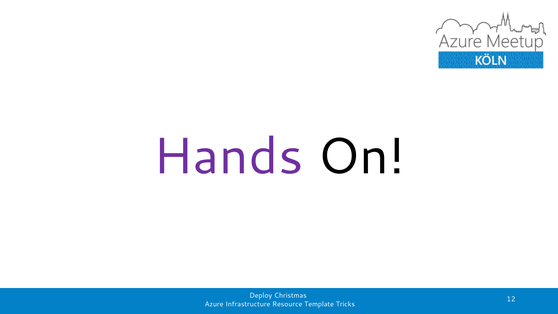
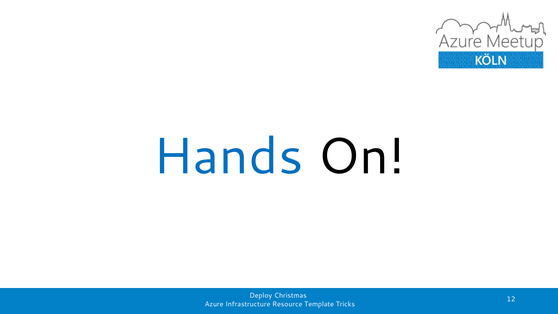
Hands colour: purple -> blue
